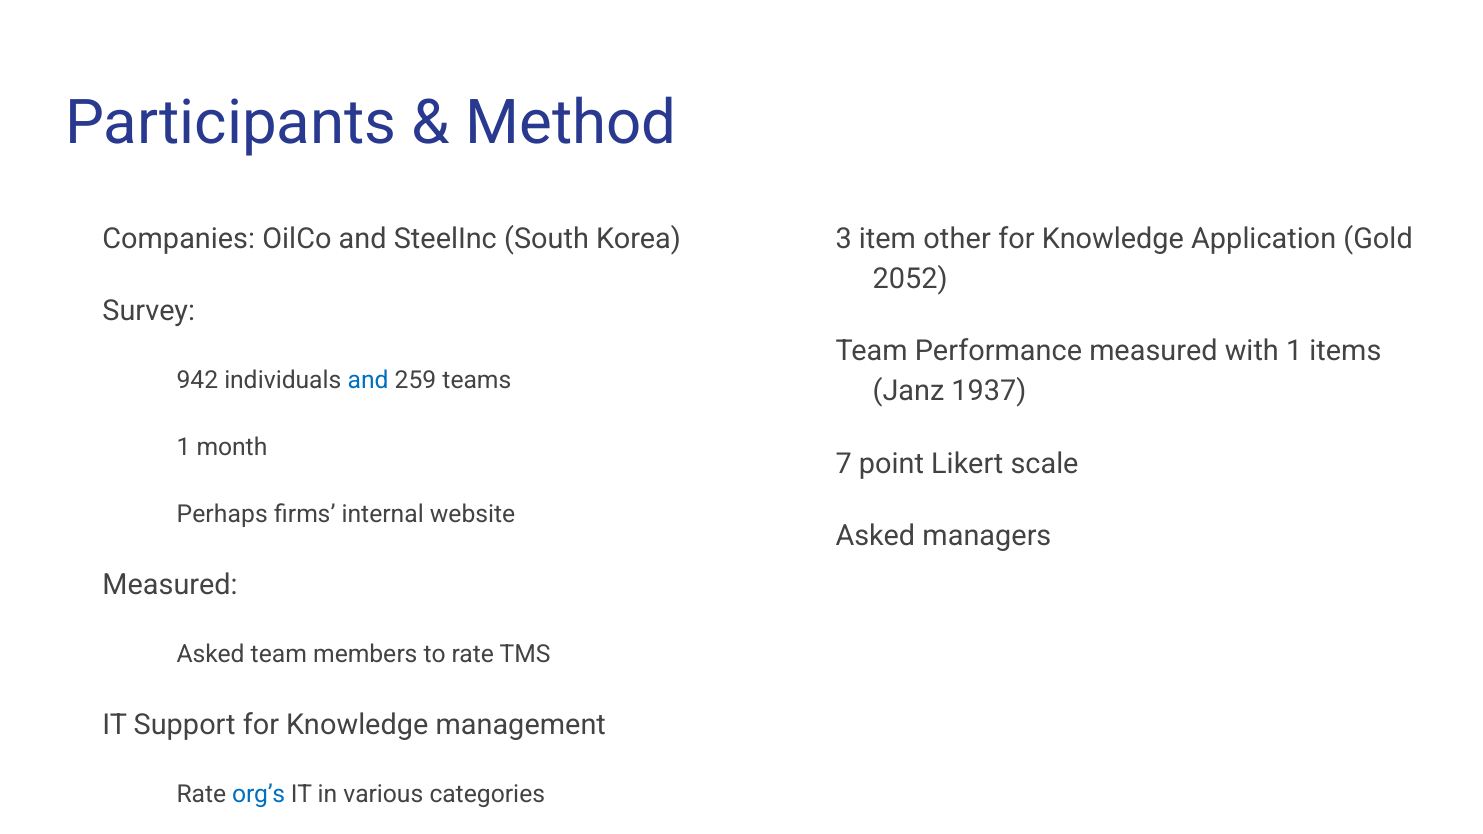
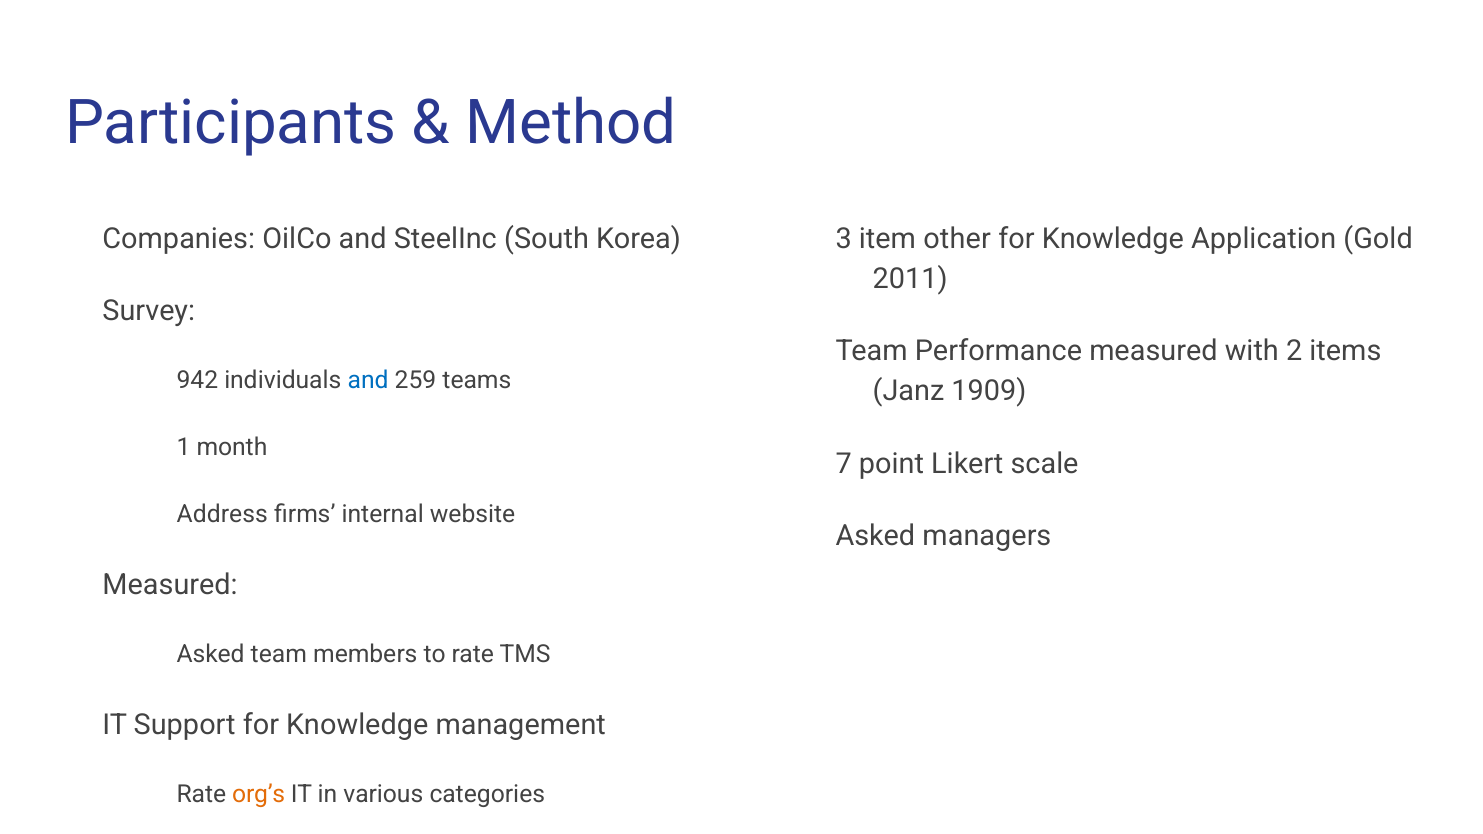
2052: 2052 -> 2011
with 1: 1 -> 2
1937: 1937 -> 1909
Perhaps: Perhaps -> Address
org’s colour: blue -> orange
